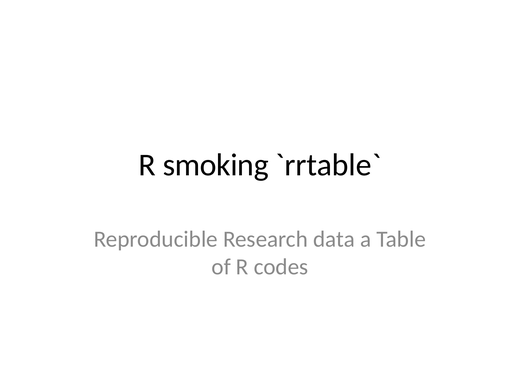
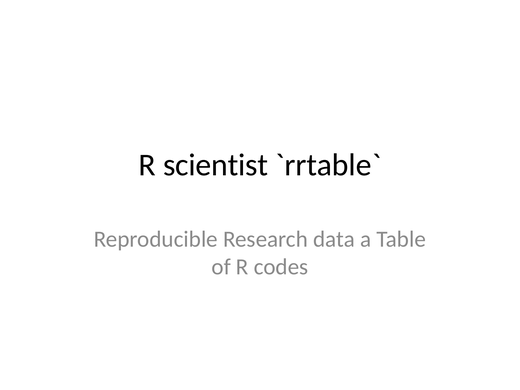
smoking: smoking -> scientist
